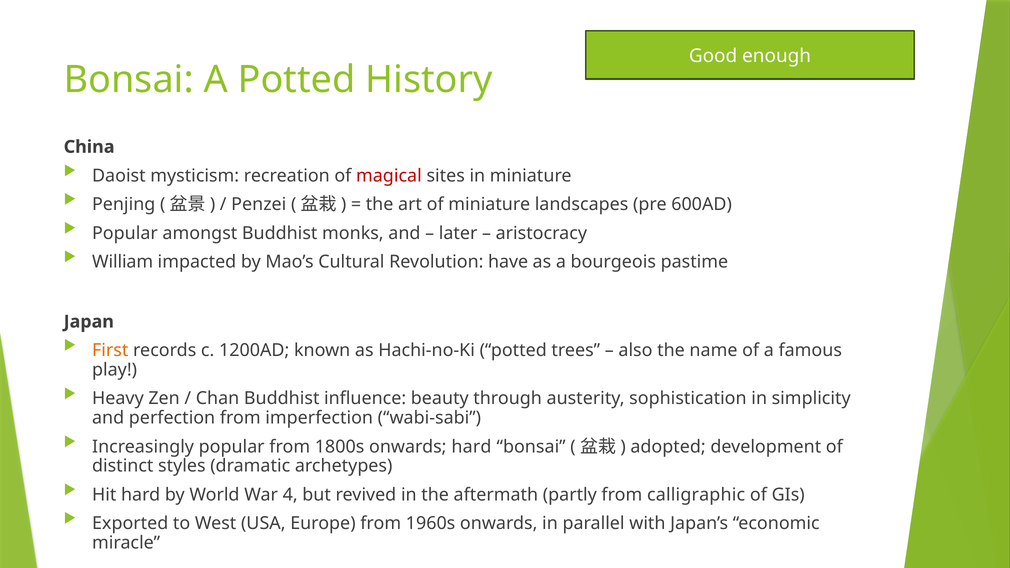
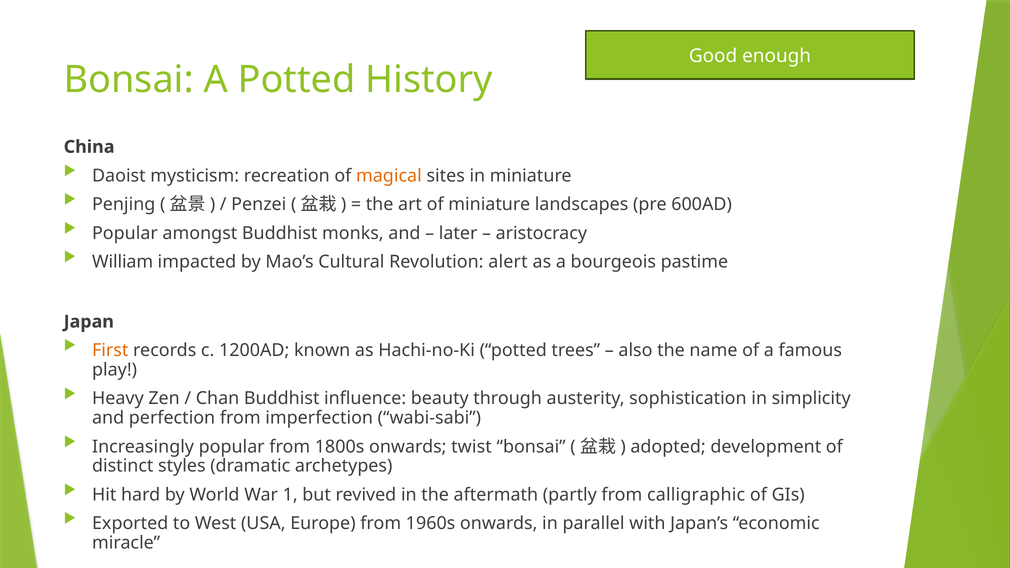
magical colour: red -> orange
have: have -> alert
onwards hard: hard -> twist
4: 4 -> 1
